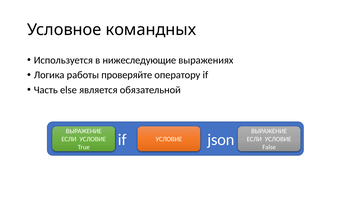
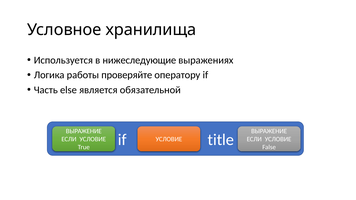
командных: командных -> хранилища
json: json -> title
